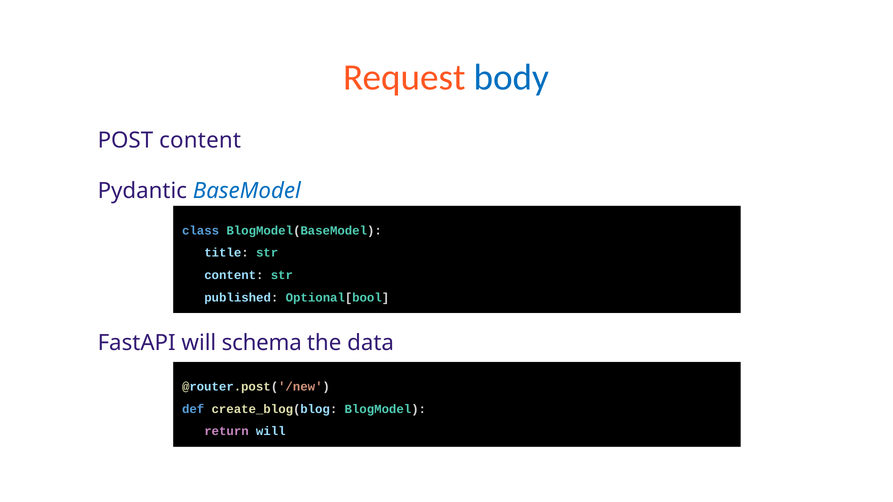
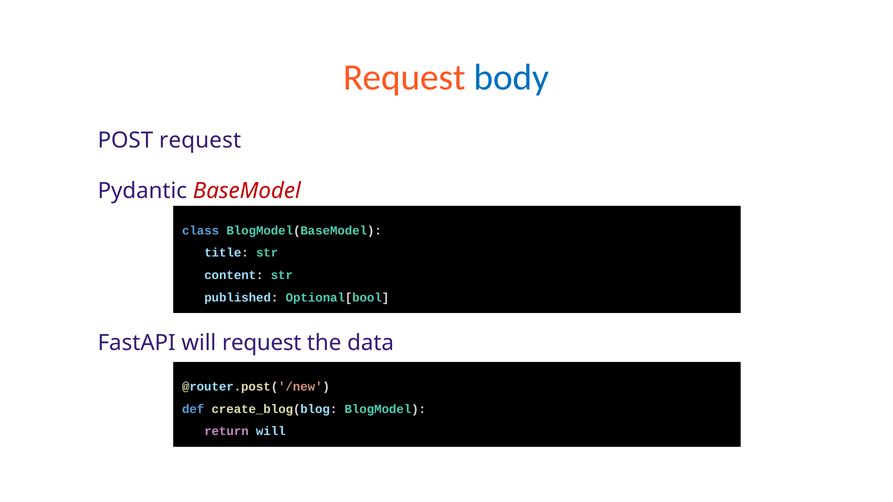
POST content: content -> request
BaseModel colour: blue -> red
will schema: schema -> request
